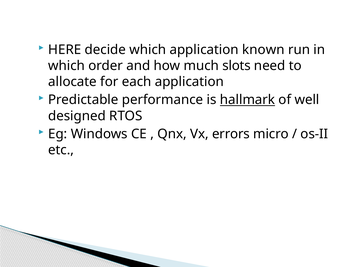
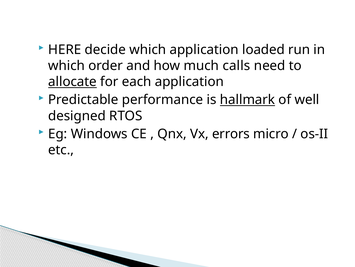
known: known -> loaded
slots: slots -> calls
allocate underline: none -> present
